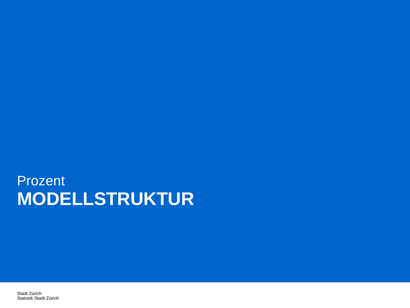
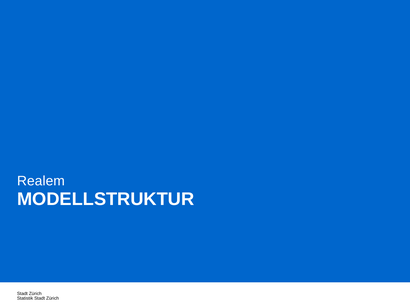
Prozent: Prozent -> Realem
